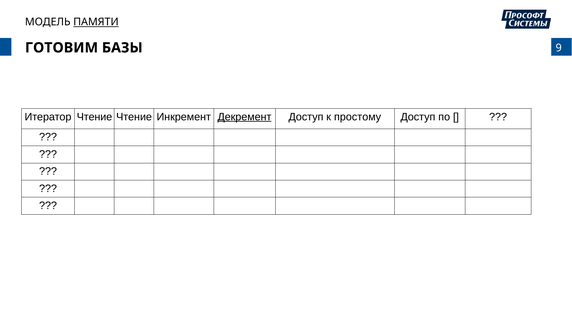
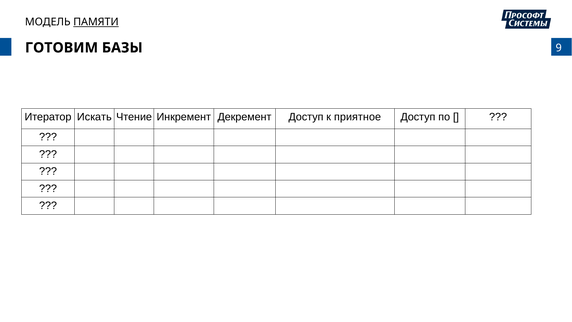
Итератор Чтение: Чтение -> Искать
Декремент underline: present -> none
простому: простому -> приятное
